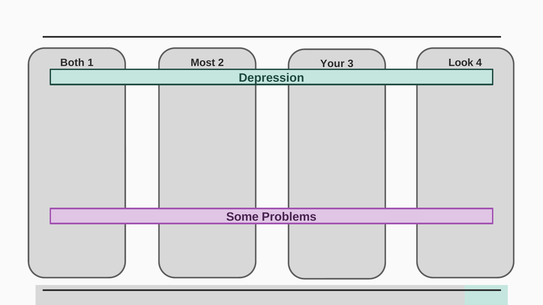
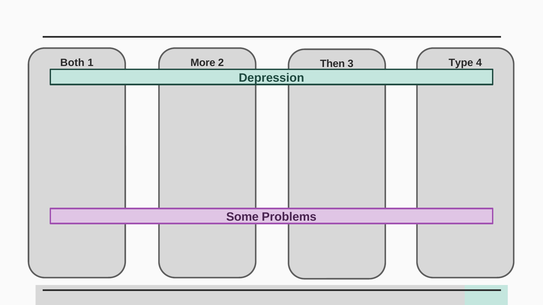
Most: Most -> More
Your: Your -> Then
Look: Look -> Type
